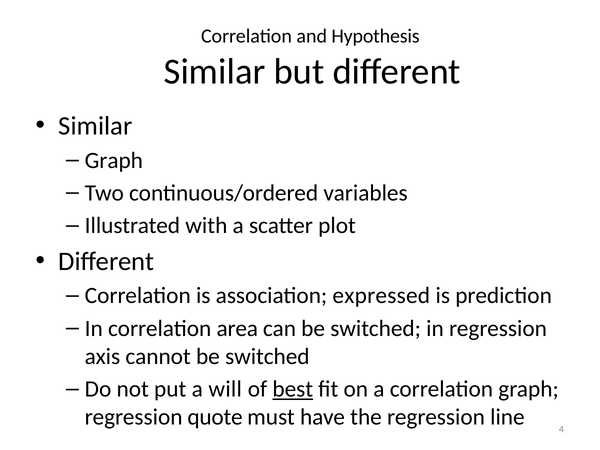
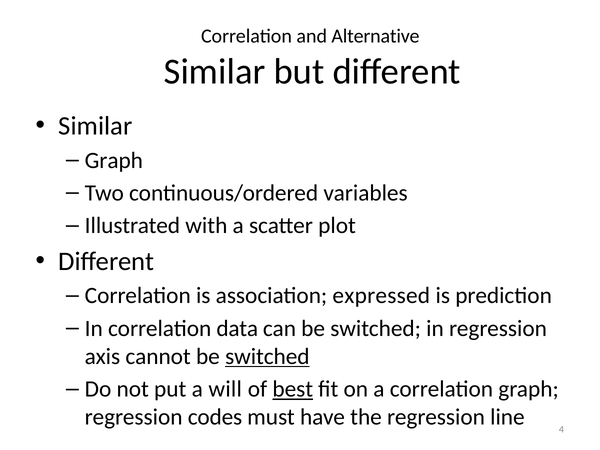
Hypothesis: Hypothesis -> Alternative
area: area -> data
switched at (267, 356) underline: none -> present
quote: quote -> codes
